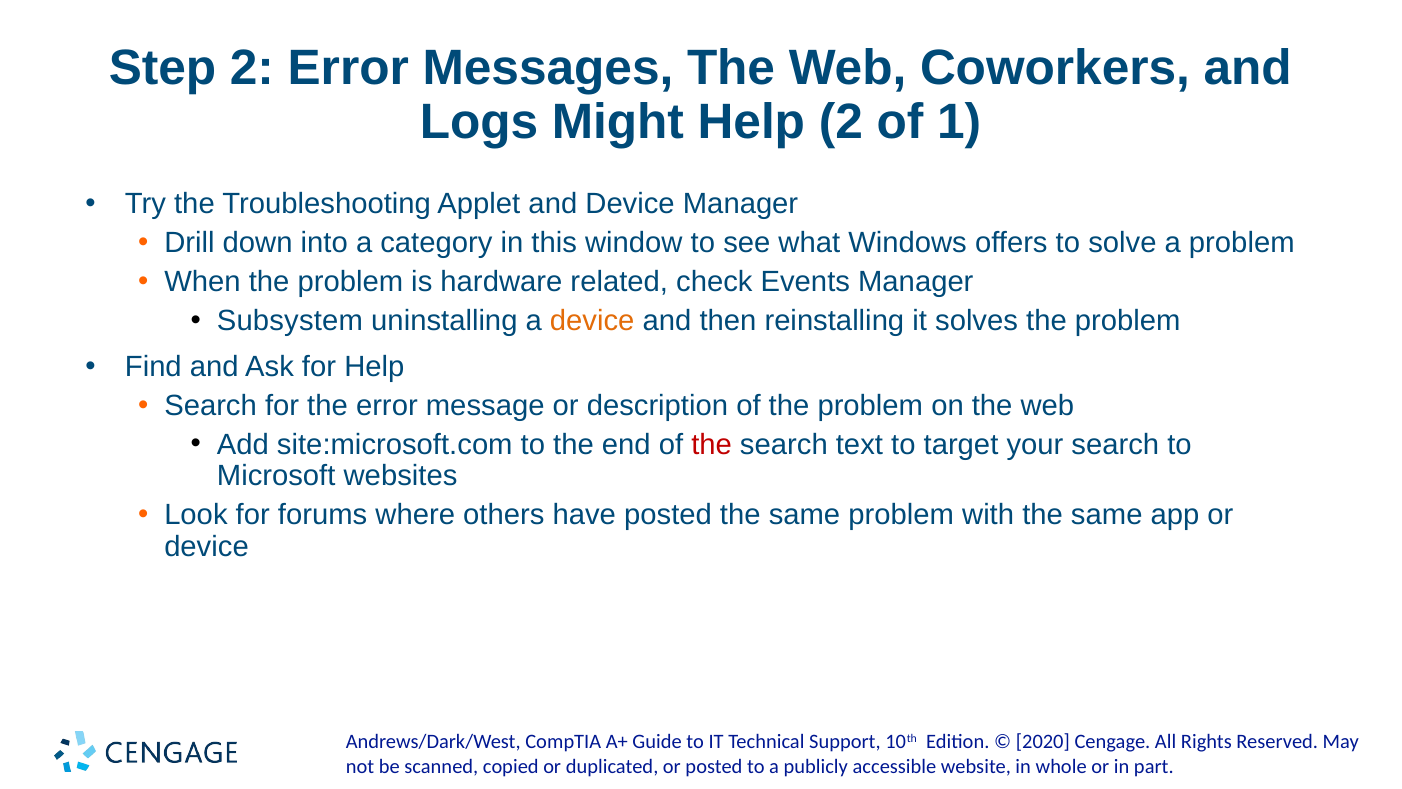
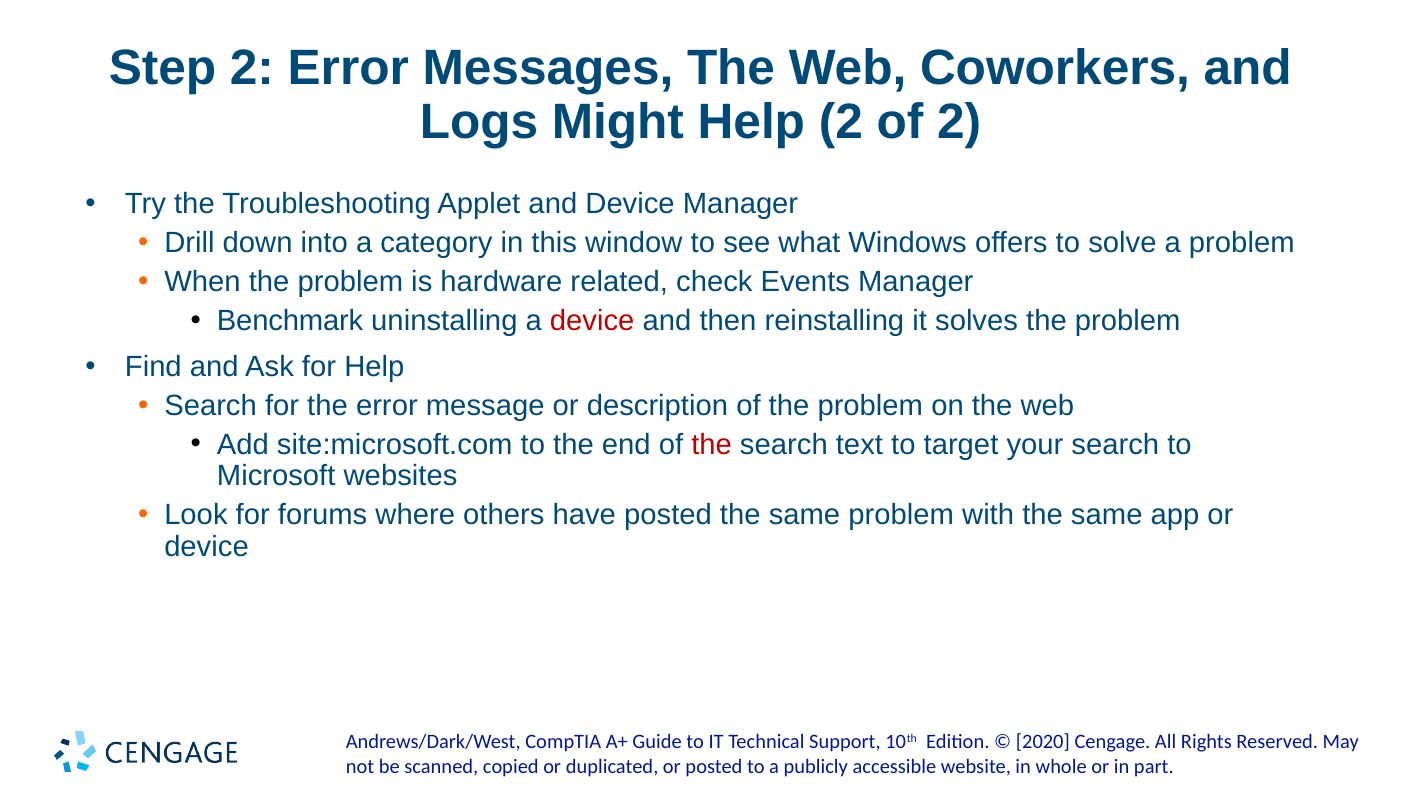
of 1: 1 -> 2
Subsystem: Subsystem -> Benchmark
device at (592, 320) colour: orange -> red
